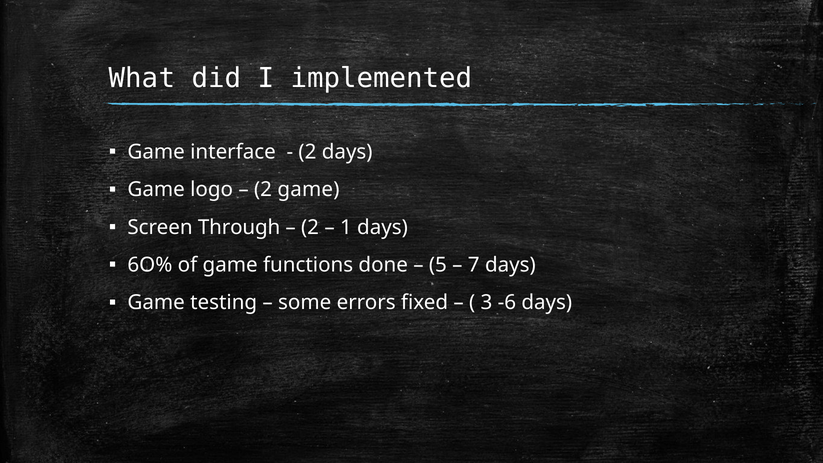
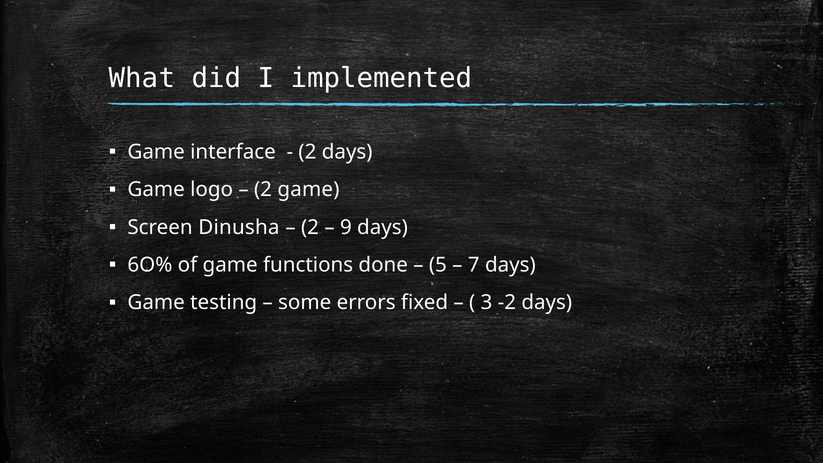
Through: Through -> Dinusha
1: 1 -> 9
-6: -6 -> -2
